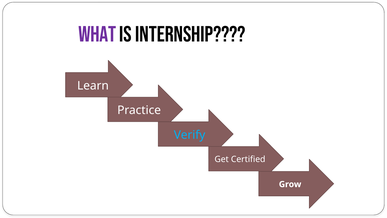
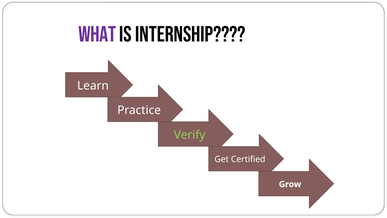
Verify colour: light blue -> light green
